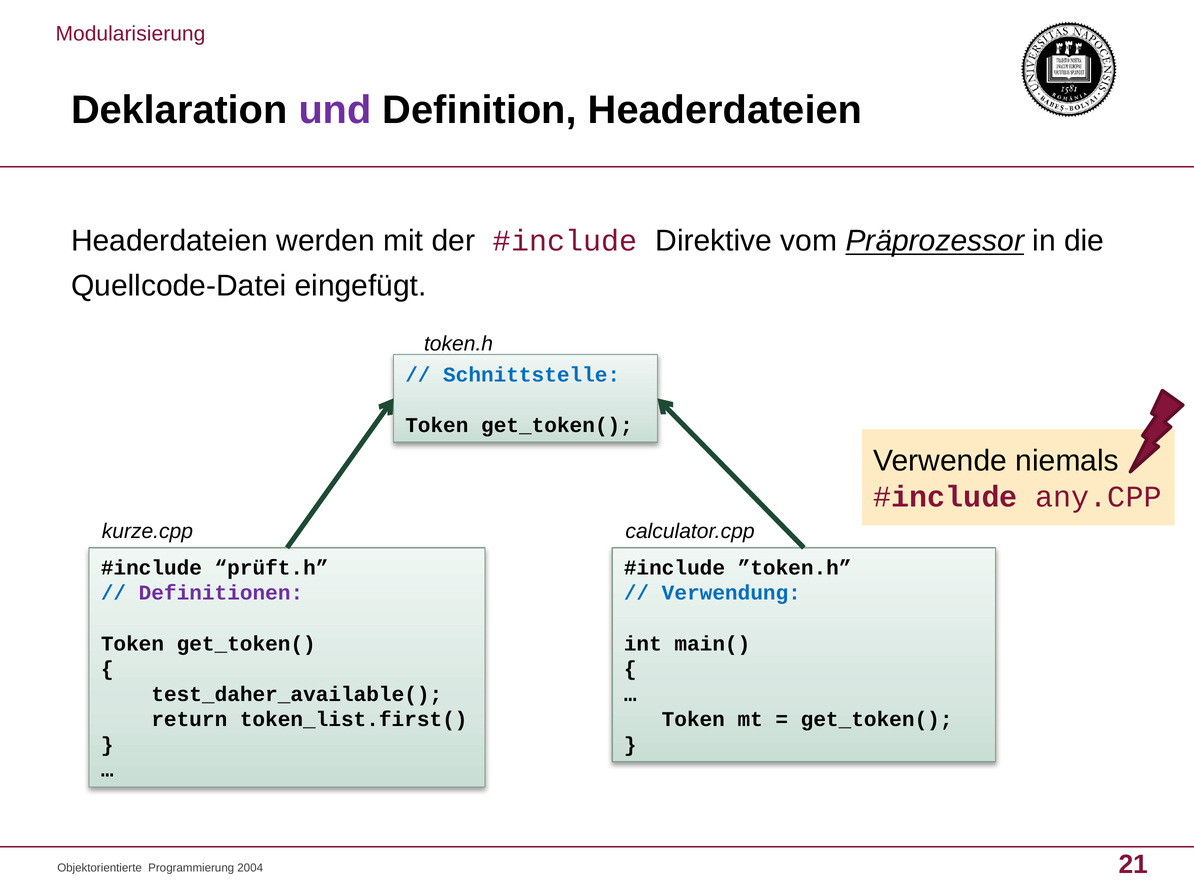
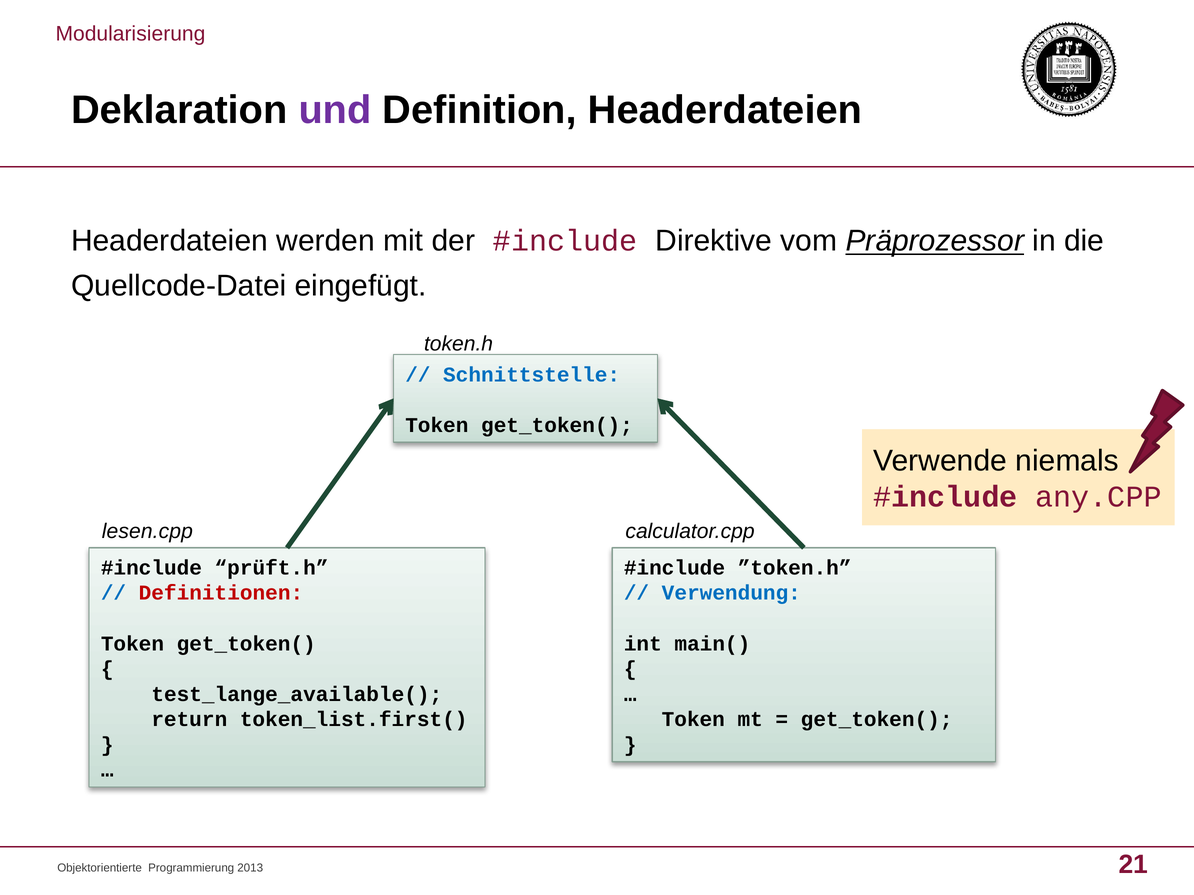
kurze.cpp: kurze.cpp -> lesen.cpp
Definitionen colour: purple -> red
test_daher_available(: test_daher_available( -> test_lange_available(
2004: 2004 -> 2013
